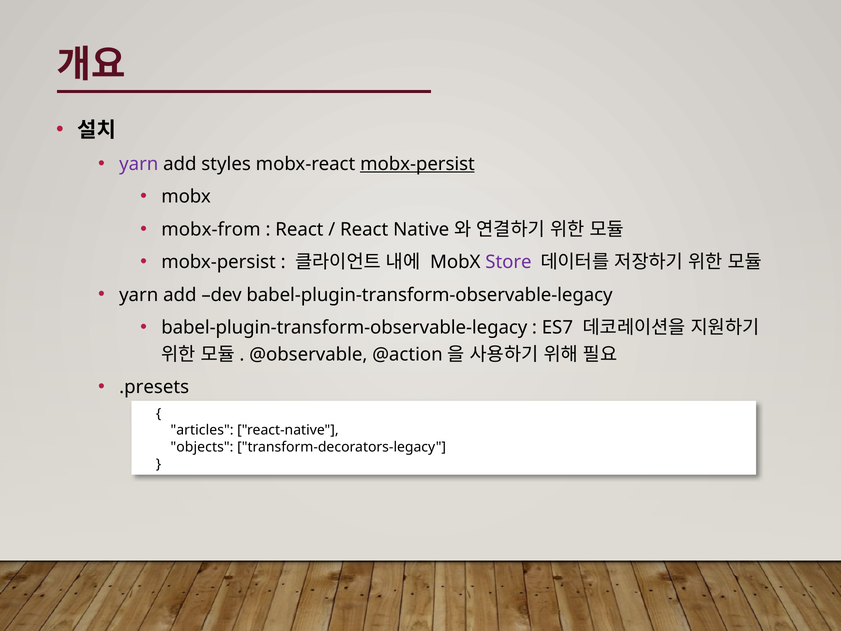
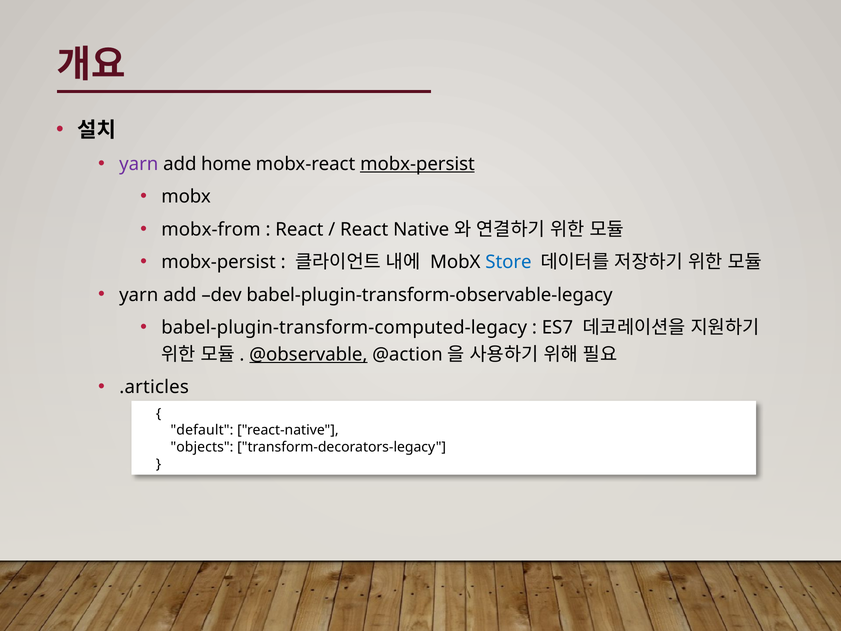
styles: styles -> home
Store colour: purple -> blue
babel-plugin-transform-observable-legacy at (344, 327): babel-plugin-transform-observable-legacy -> babel-plugin-transform-computed-legacy
@observable underline: none -> present
.presets: .presets -> .articles
articles: articles -> default
